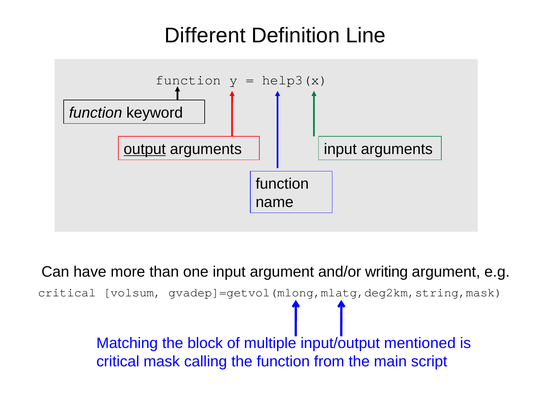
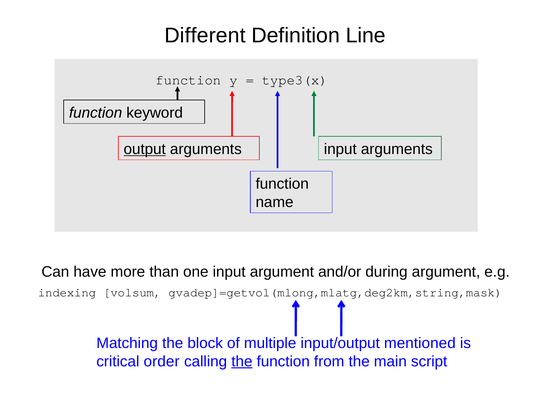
help3(x: help3(x -> type3(x
writing: writing -> during
critical at (67, 293): critical -> indexing
mask: mask -> order
the at (242, 362) underline: none -> present
